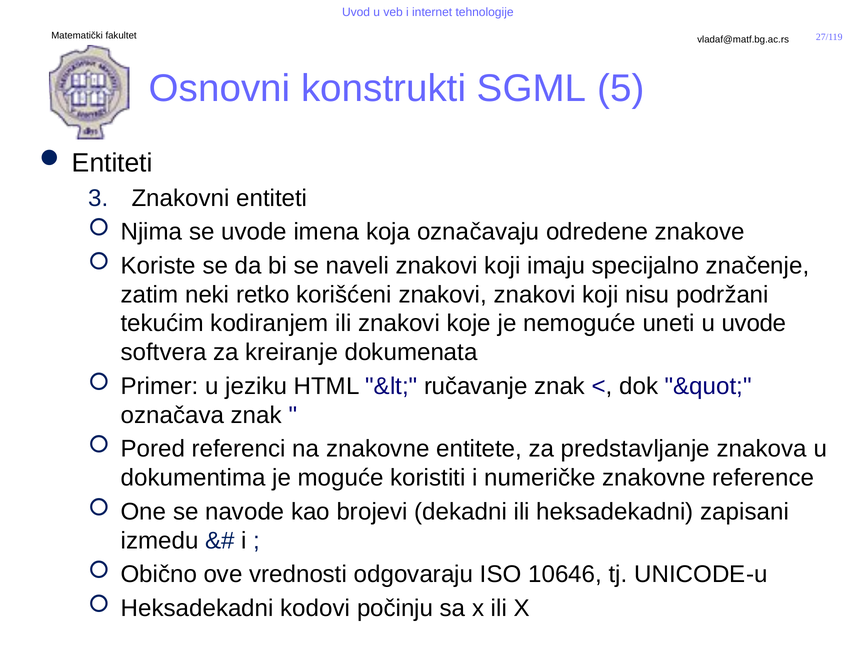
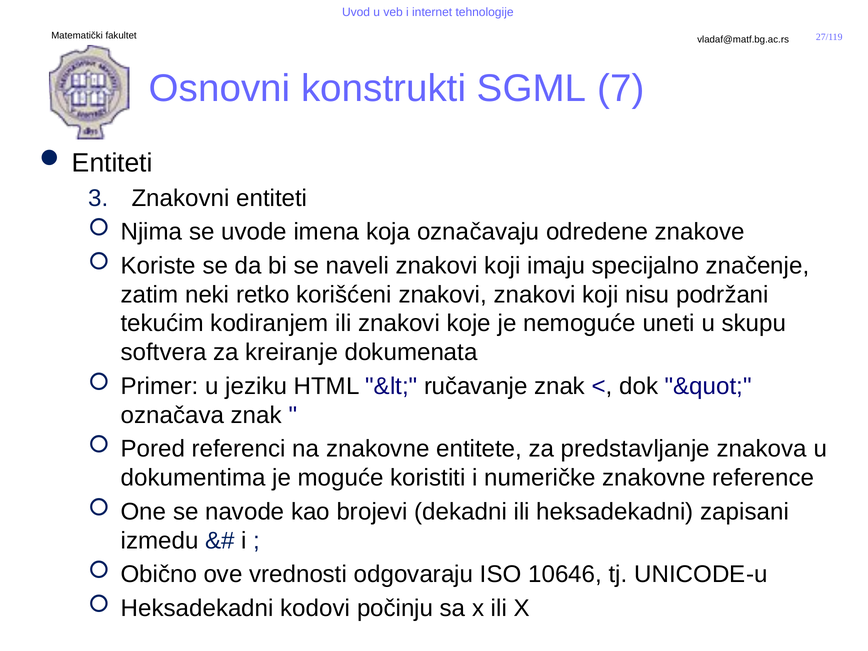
5: 5 -> 7
u uvode: uvode -> skupu
